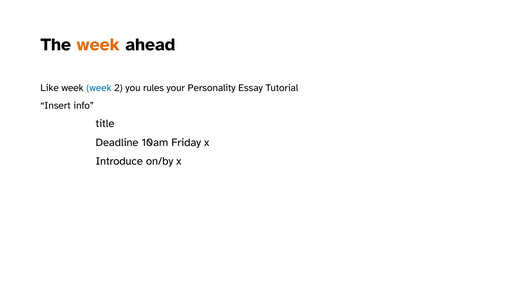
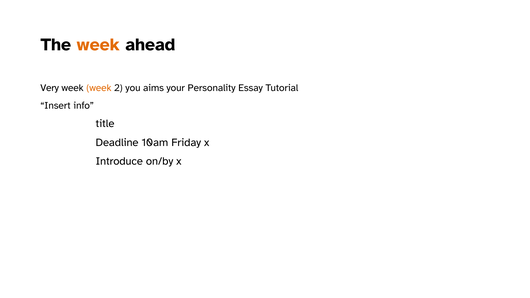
Like: Like -> Very
week at (99, 88) colour: blue -> orange
rules: rules -> aims
